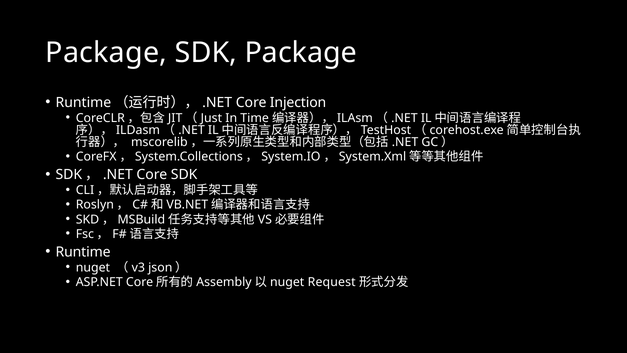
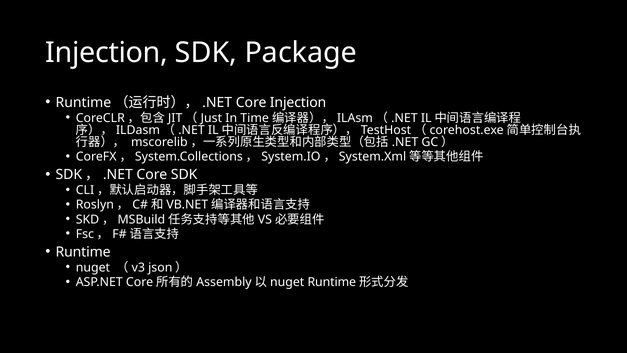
Package at (106, 53): Package -> Injection
nuget Request: Request -> Runtime
